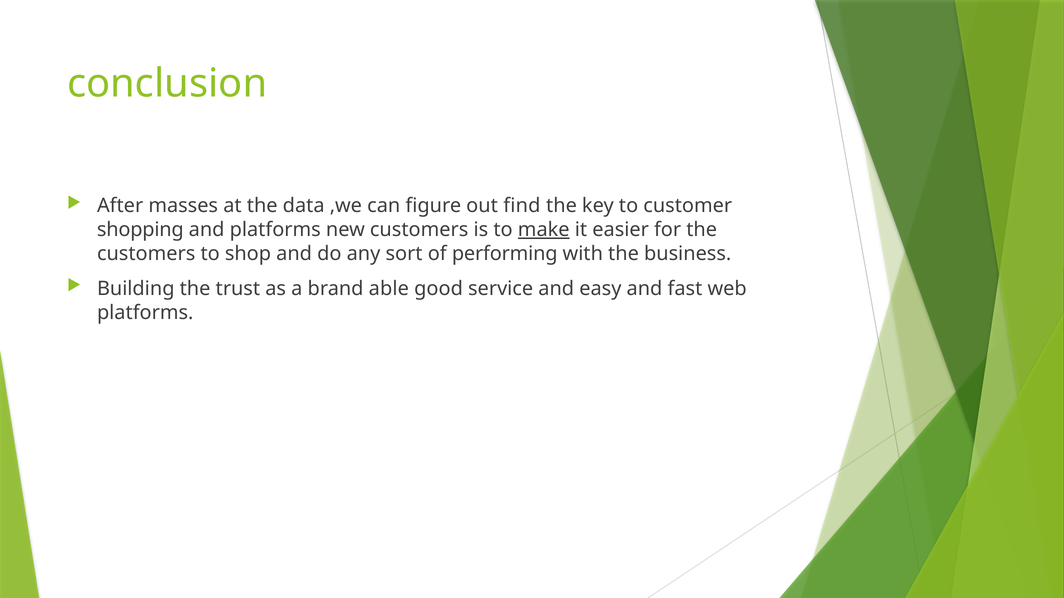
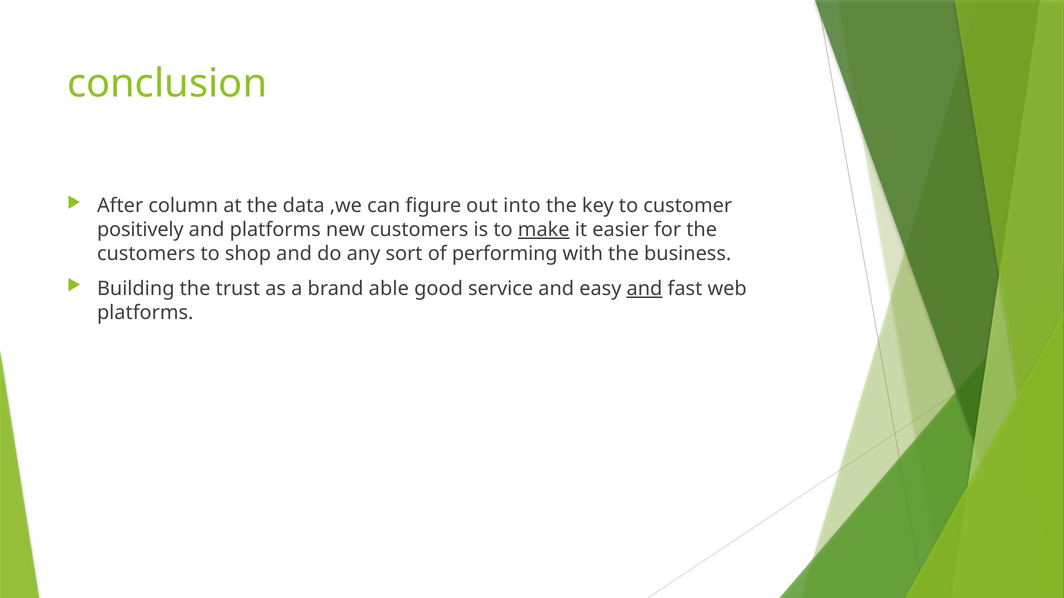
masses: masses -> column
find: find -> into
shopping: shopping -> positively
and at (644, 289) underline: none -> present
